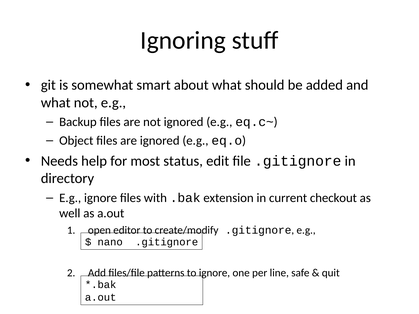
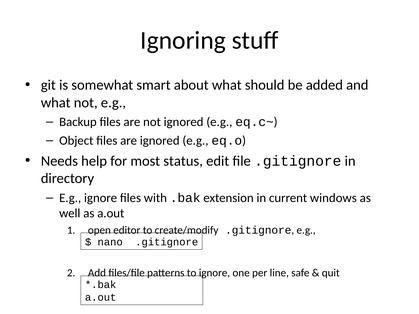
checkout: checkout -> windows
